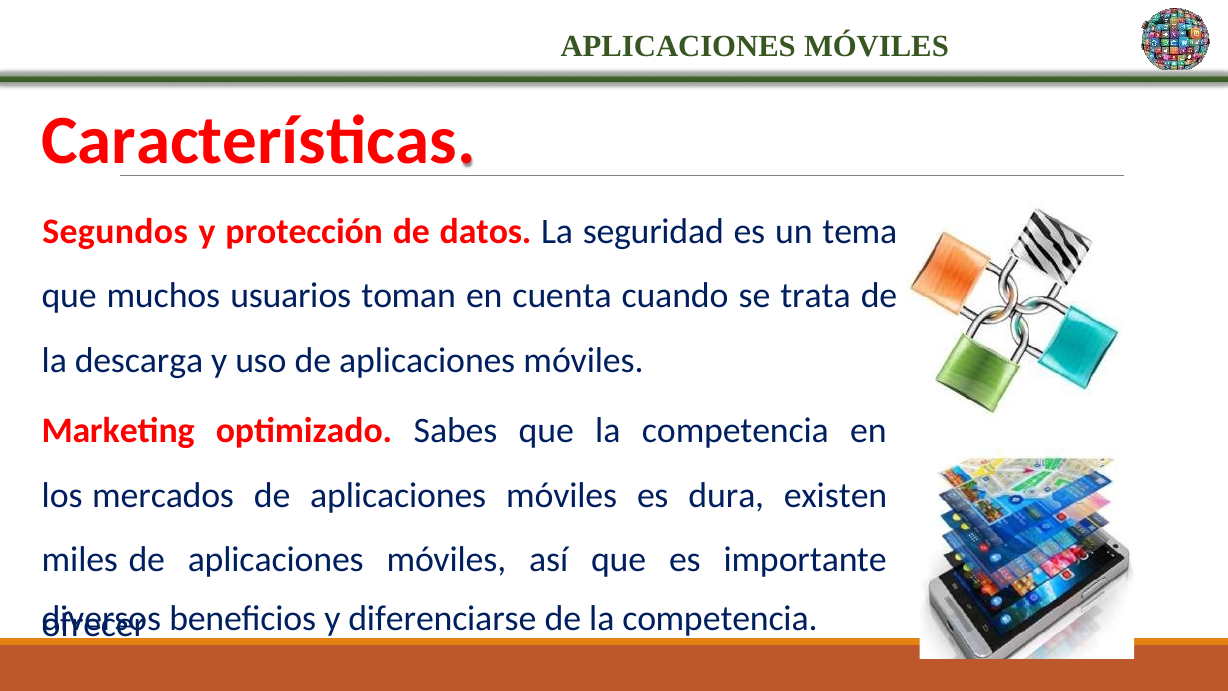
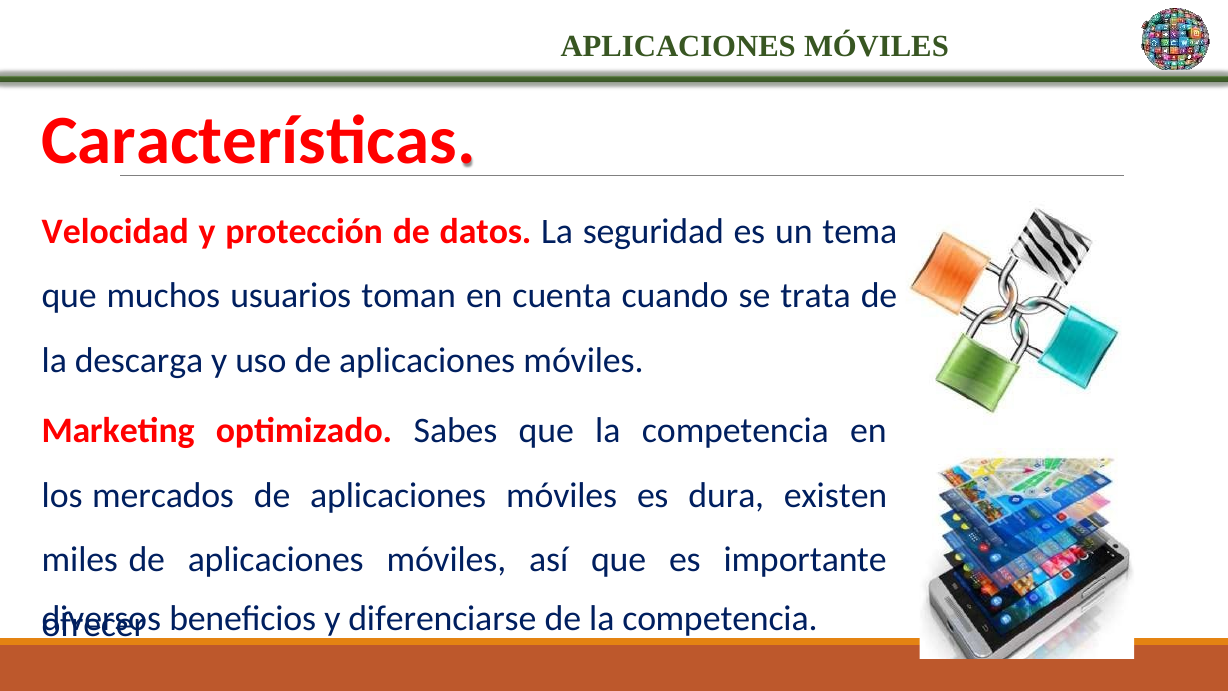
Segundos: Segundos -> Velocidad
